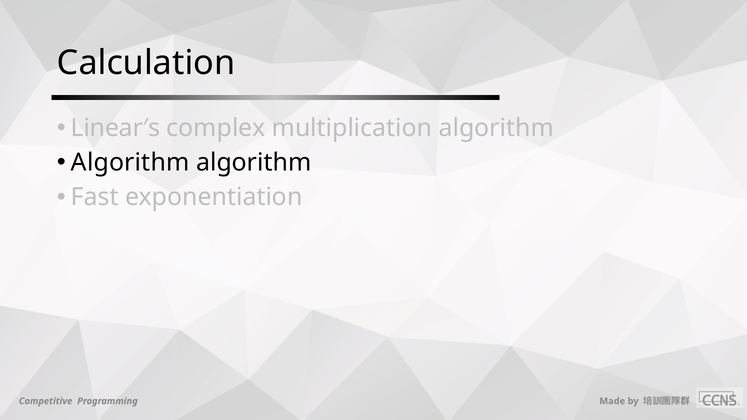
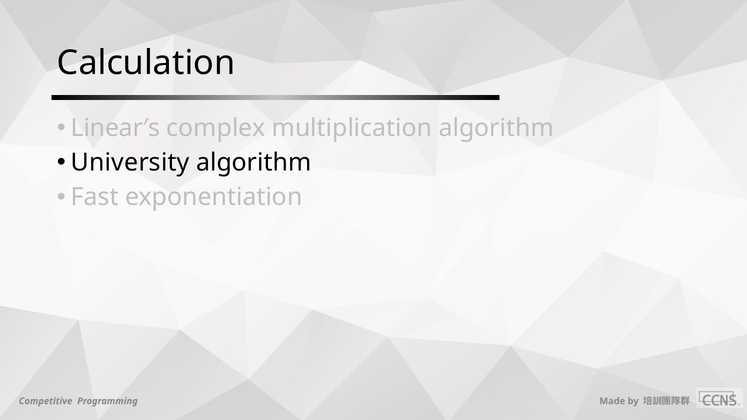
Algorithm at (130, 163): Algorithm -> University
